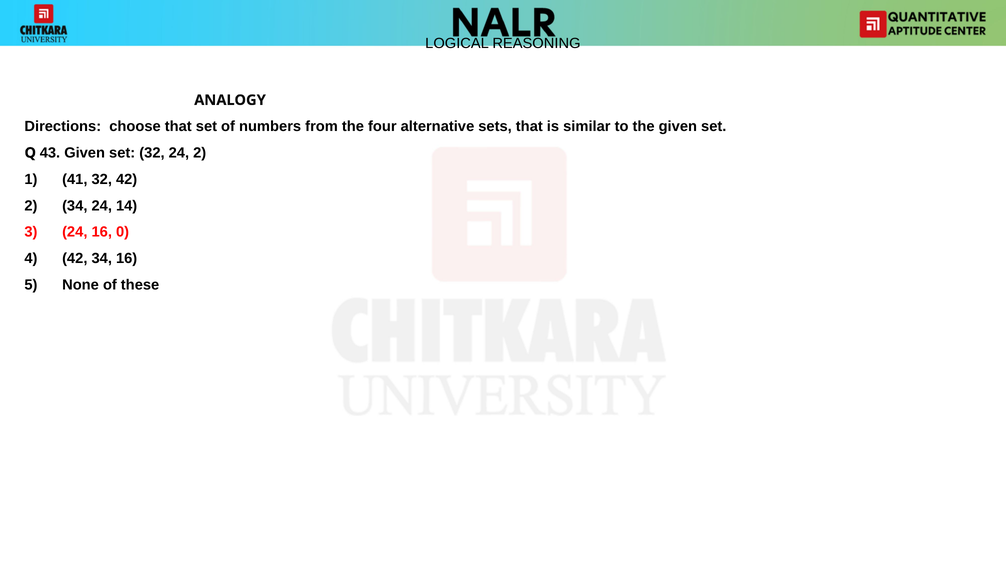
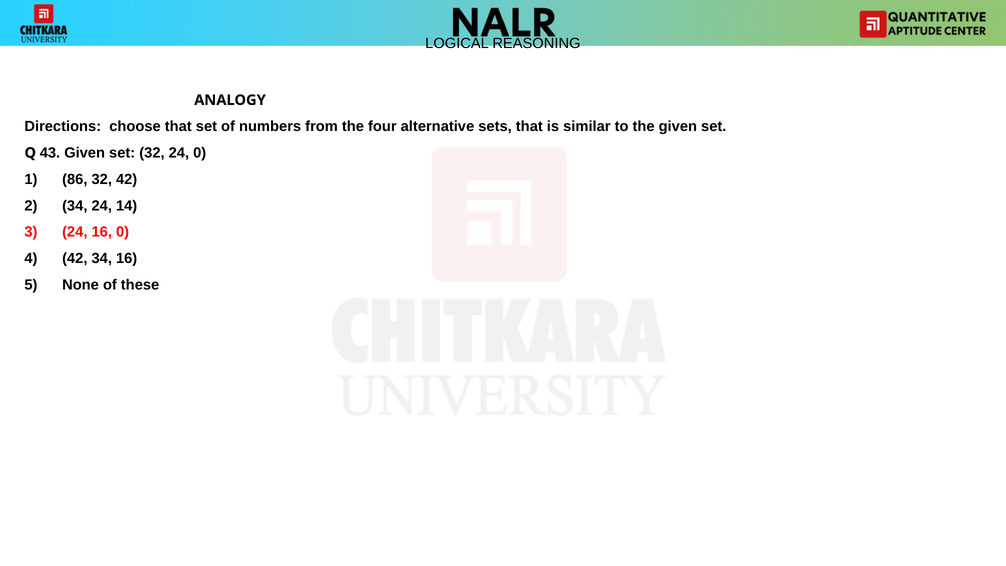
24 2: 2 -> 0
41: 41 -> 86
